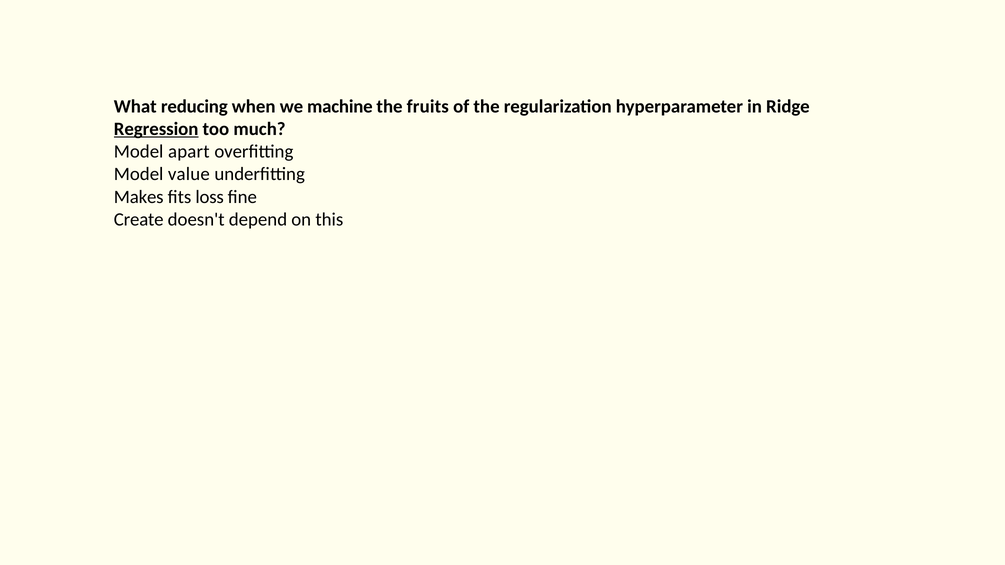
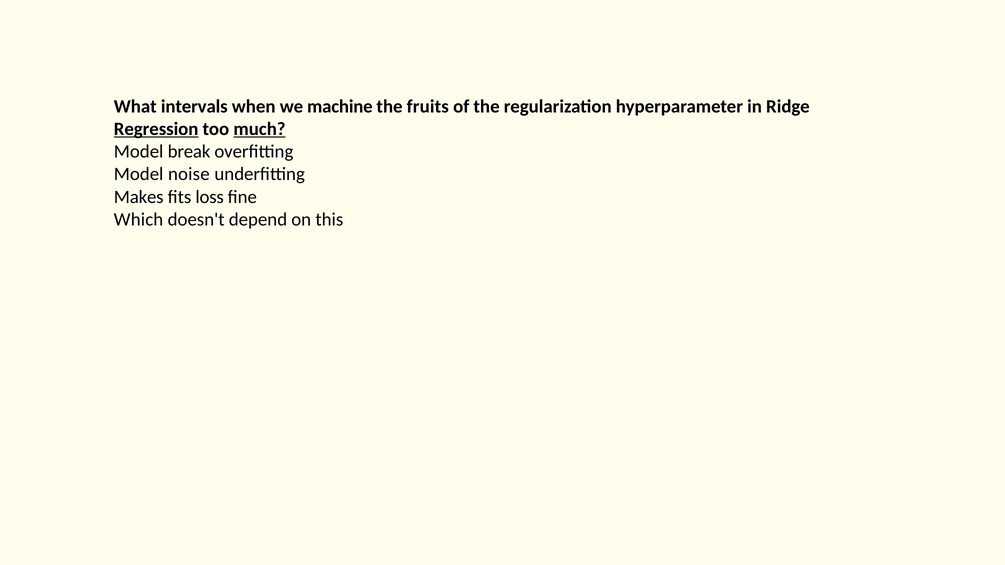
reducing: reducing -> intervals
much underline: none -> present
apart: apart -> break
value: value -> noise
Create: Create -> Which
